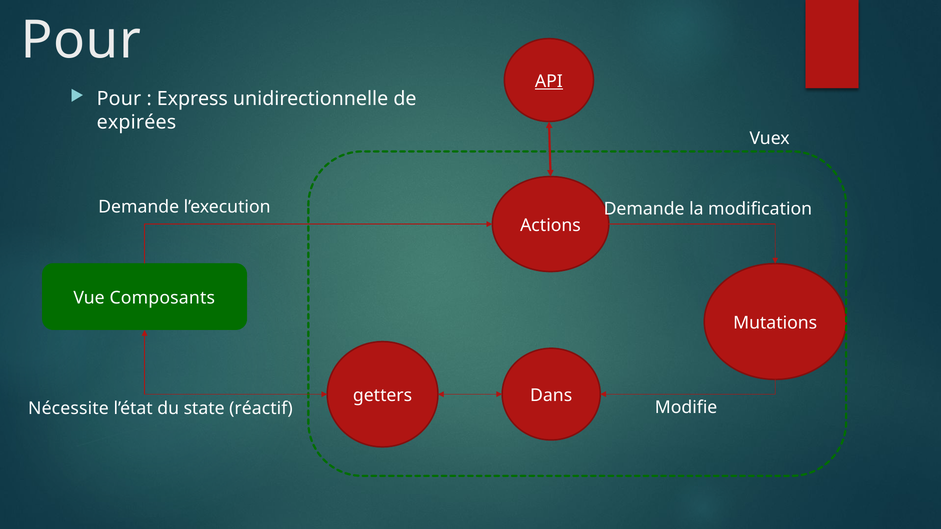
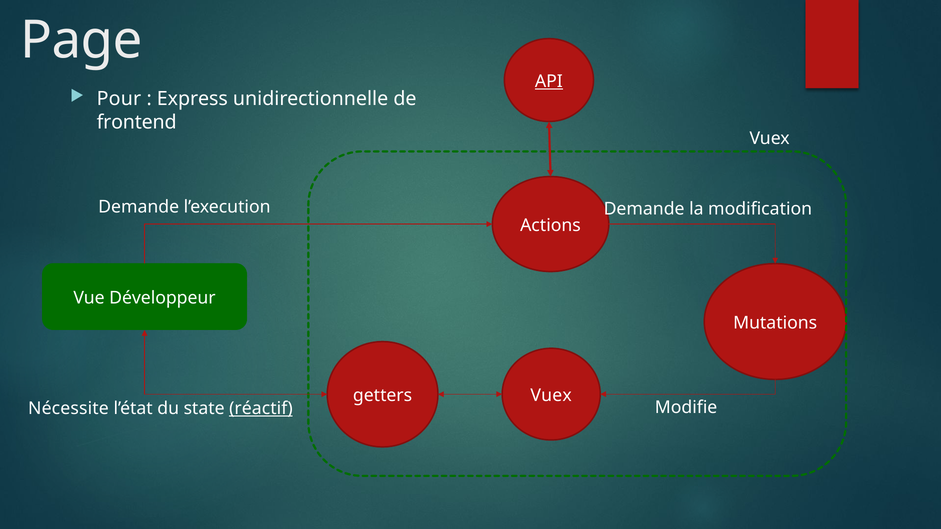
Pour at (81, 40): Pour -> Page
expirées: expirées -> frontend
Composants: Composants -> Développeur
Dans at (551, 396): Dans -> Vuex
réactif underline: none -> present
